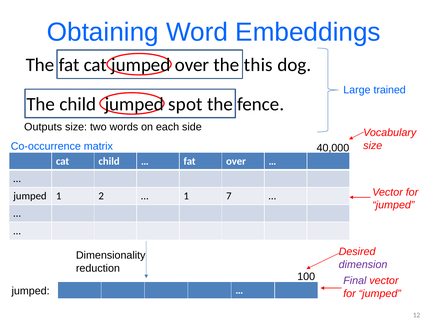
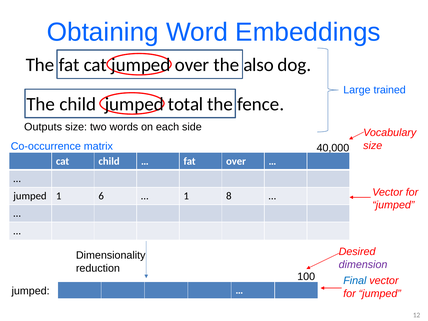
this: this -> also
spot: spot -> total
2: 2 -> 6
7: 7 -> 8
Final colour: purple -> blue
